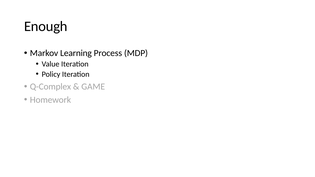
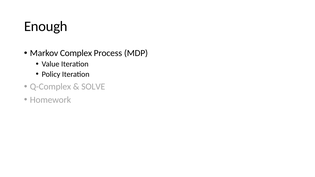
Learning: Learning -> Complex
GAME: GAME -> SOLVE
